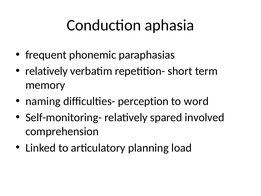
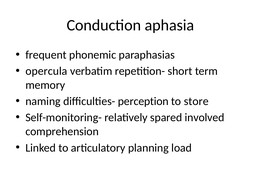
relatively at (47, 71): relatively -> opercula
word: word -> store
